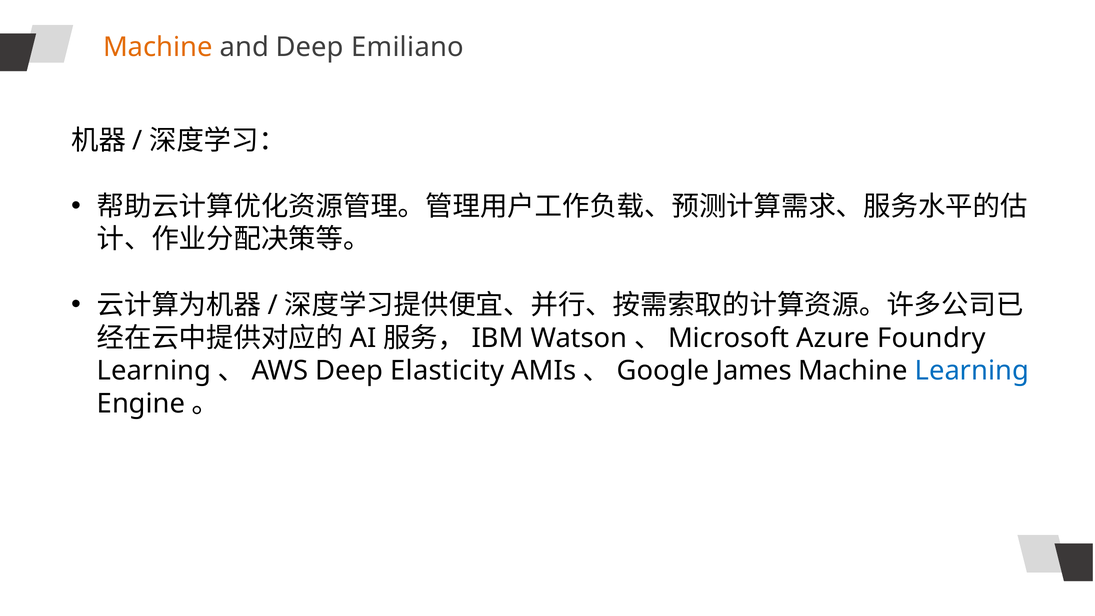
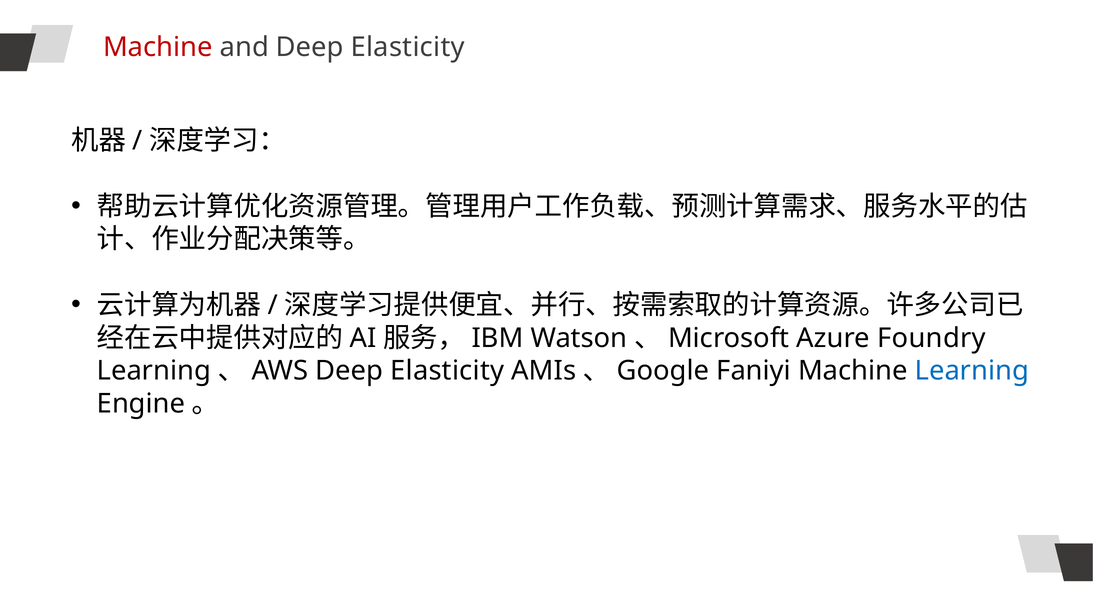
Machine at (158, 47) colour: orange -> red
and Deep Emiliano: Emiliano -> Elasticity
James: James -> Faniyi
